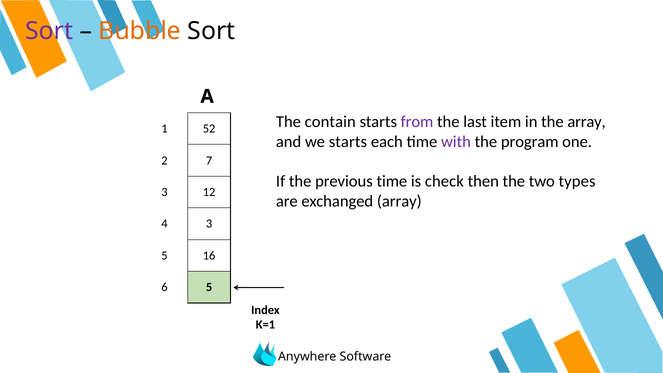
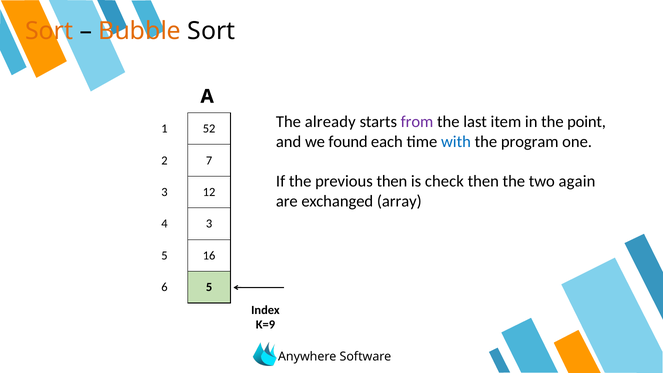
Sort at (49, 31) colour: purple -> orange
contain: contain -> already
the array: array -> point
we starts: starts -> found
with colour: purple -> blue
previous time: time -> then
types: types -> again
Κ=1: Κ=1 -> Κ=9
